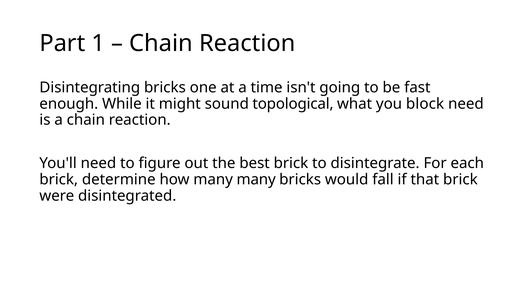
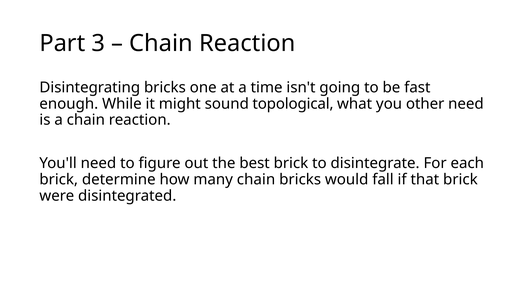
1: 1 -> 3
block: block -> other
many many: many -> chain
